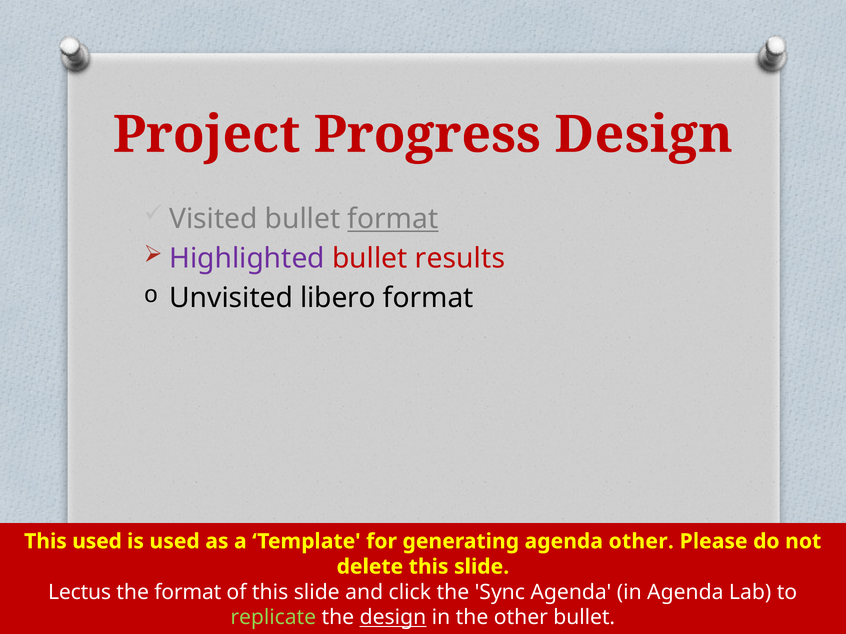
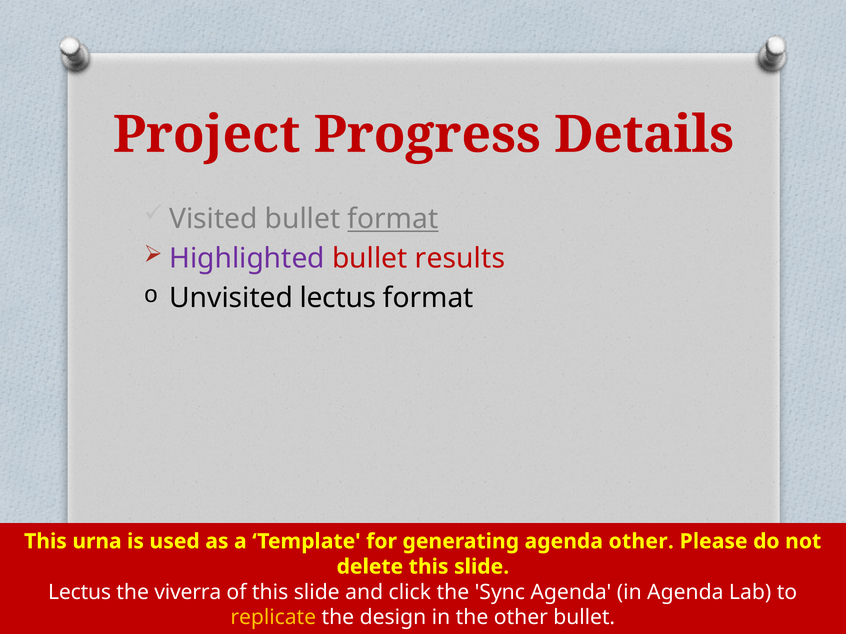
Progress Design: Design -> Details
Unvisited libero: libero -> lectus
This used: used -> urna
the format: format -> viverra
replicate colour: light green -> yellow
design at (393, 618) underline: present -> none
